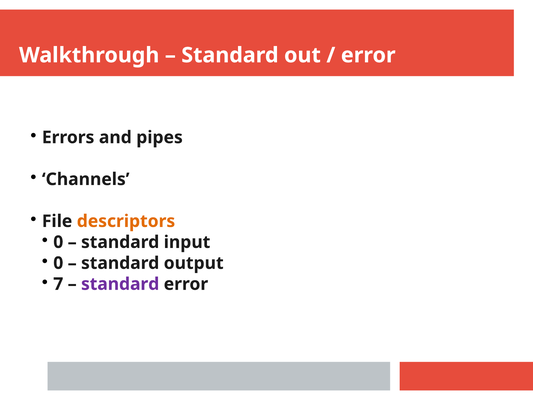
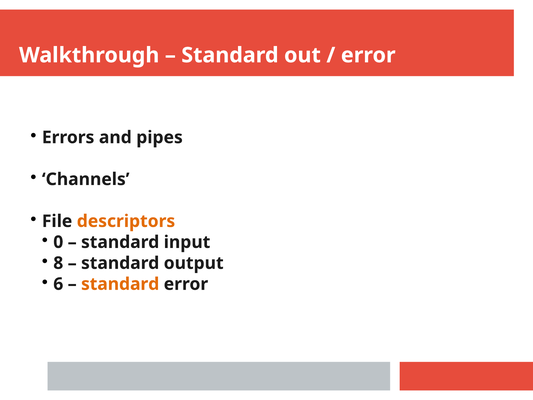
0 at (58, 263): 0 -> 8
7: 7 -> 6
standard at (120, 284) colour: purple -> orange
